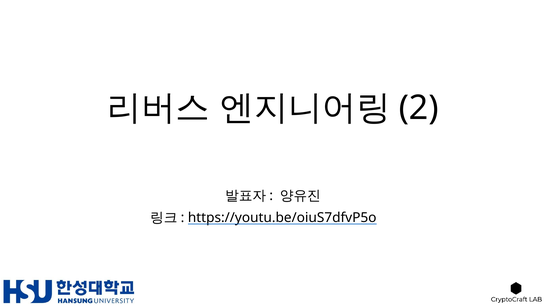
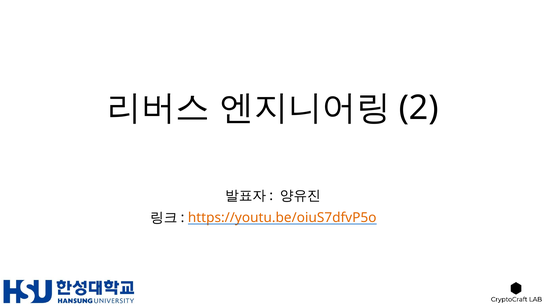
https://youtu.be/oiuS7dfvP5o colour: black -> orange
